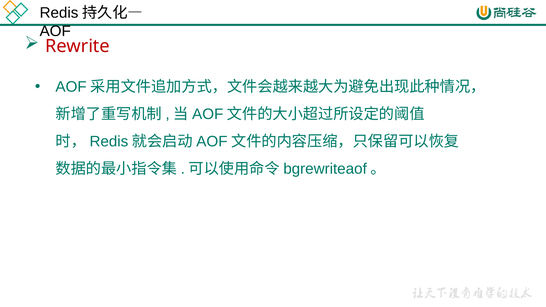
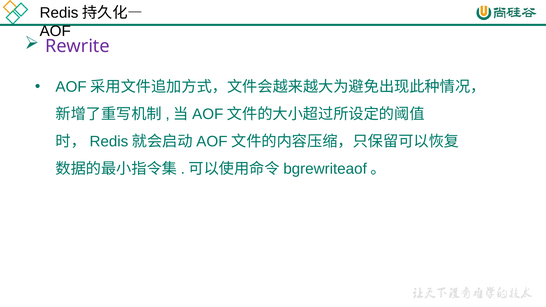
Rewrite colour: red -> purple
